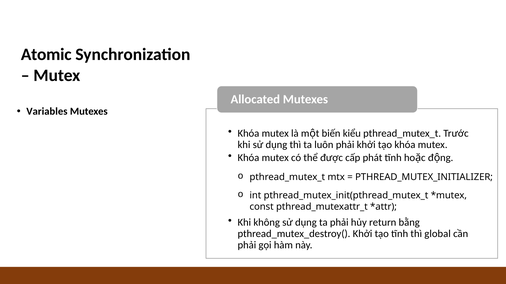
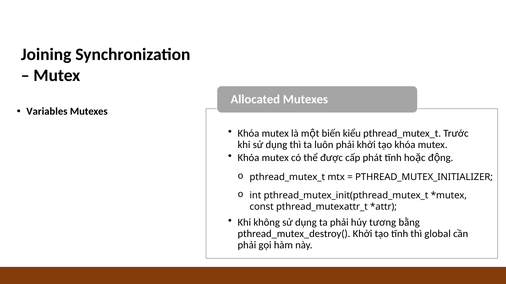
Atomic: Atomic -> Joining
return: return -> tương
